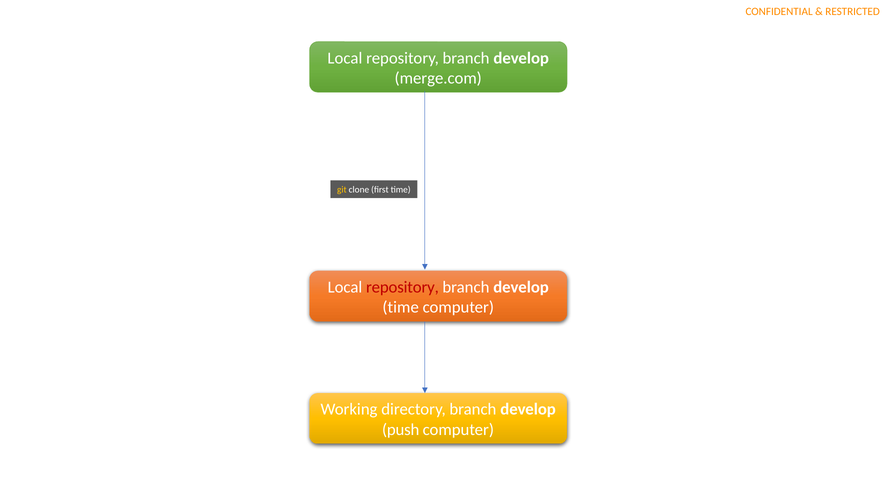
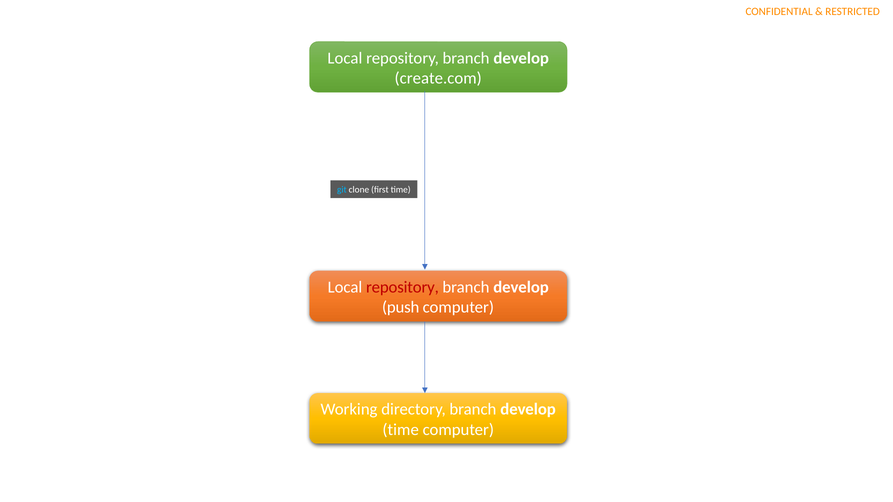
merge.com: merge.com -> create.com
git colour: yellow -> light blue
time at (401, 307): time -> push
push at (401, 430): push -> time
